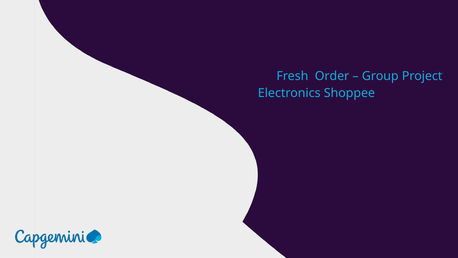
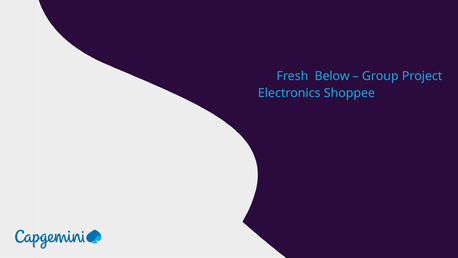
Order: Order -> Below
